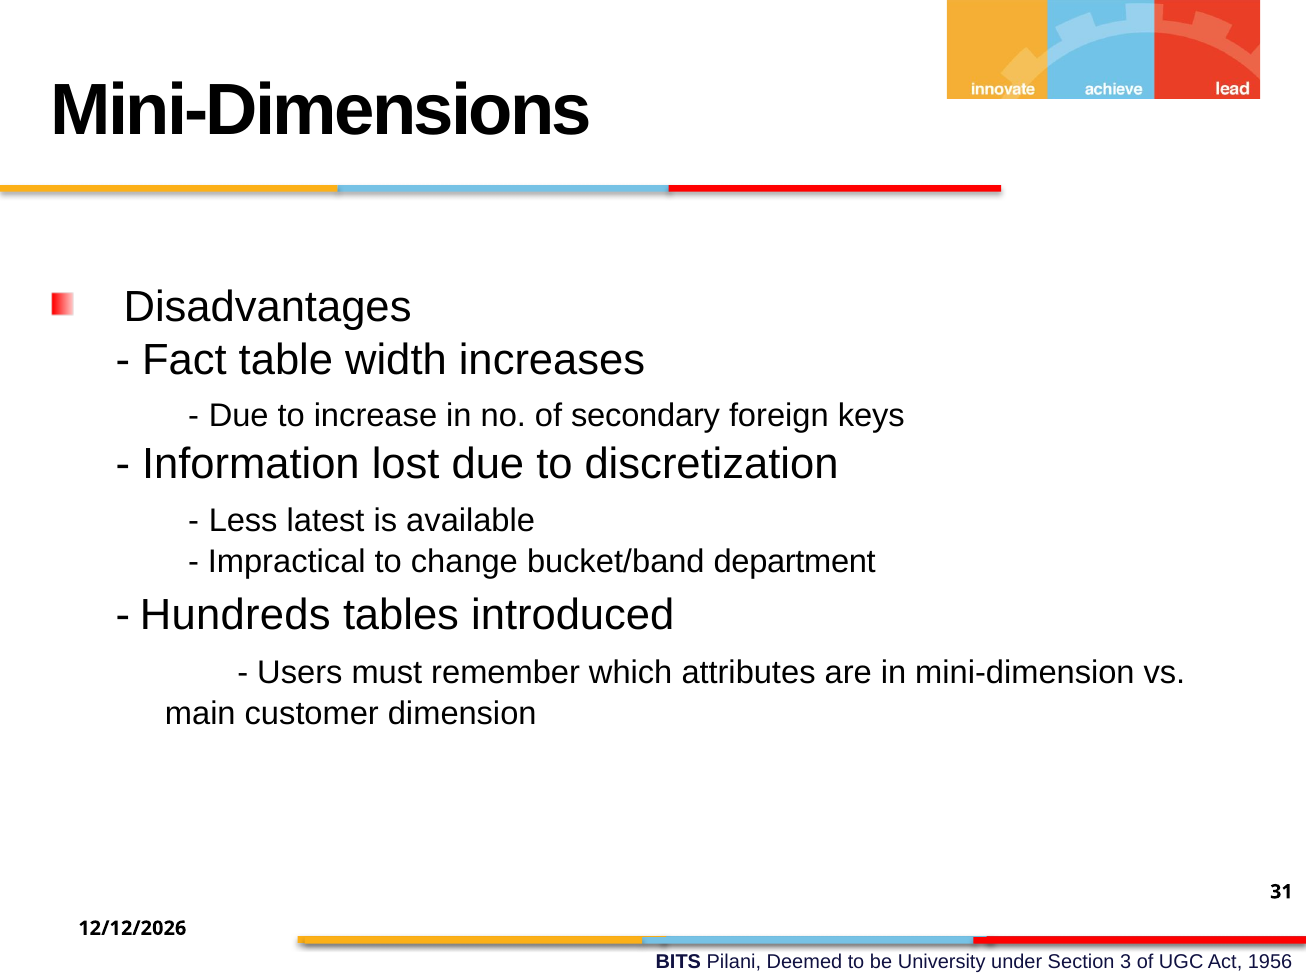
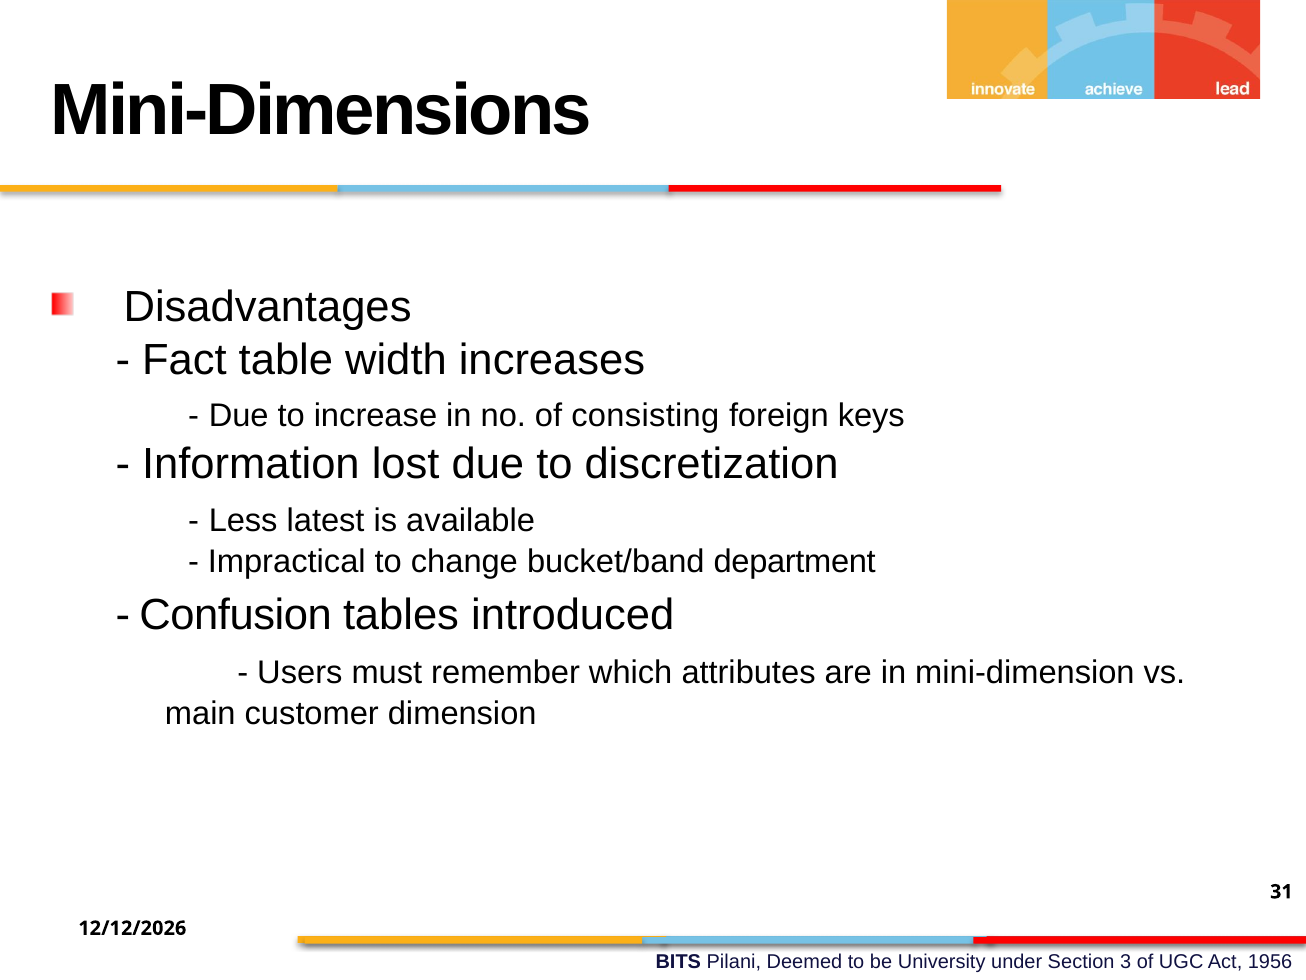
secondary: secondary -> consisting
Hundreds: Hundreds -> Confusion
